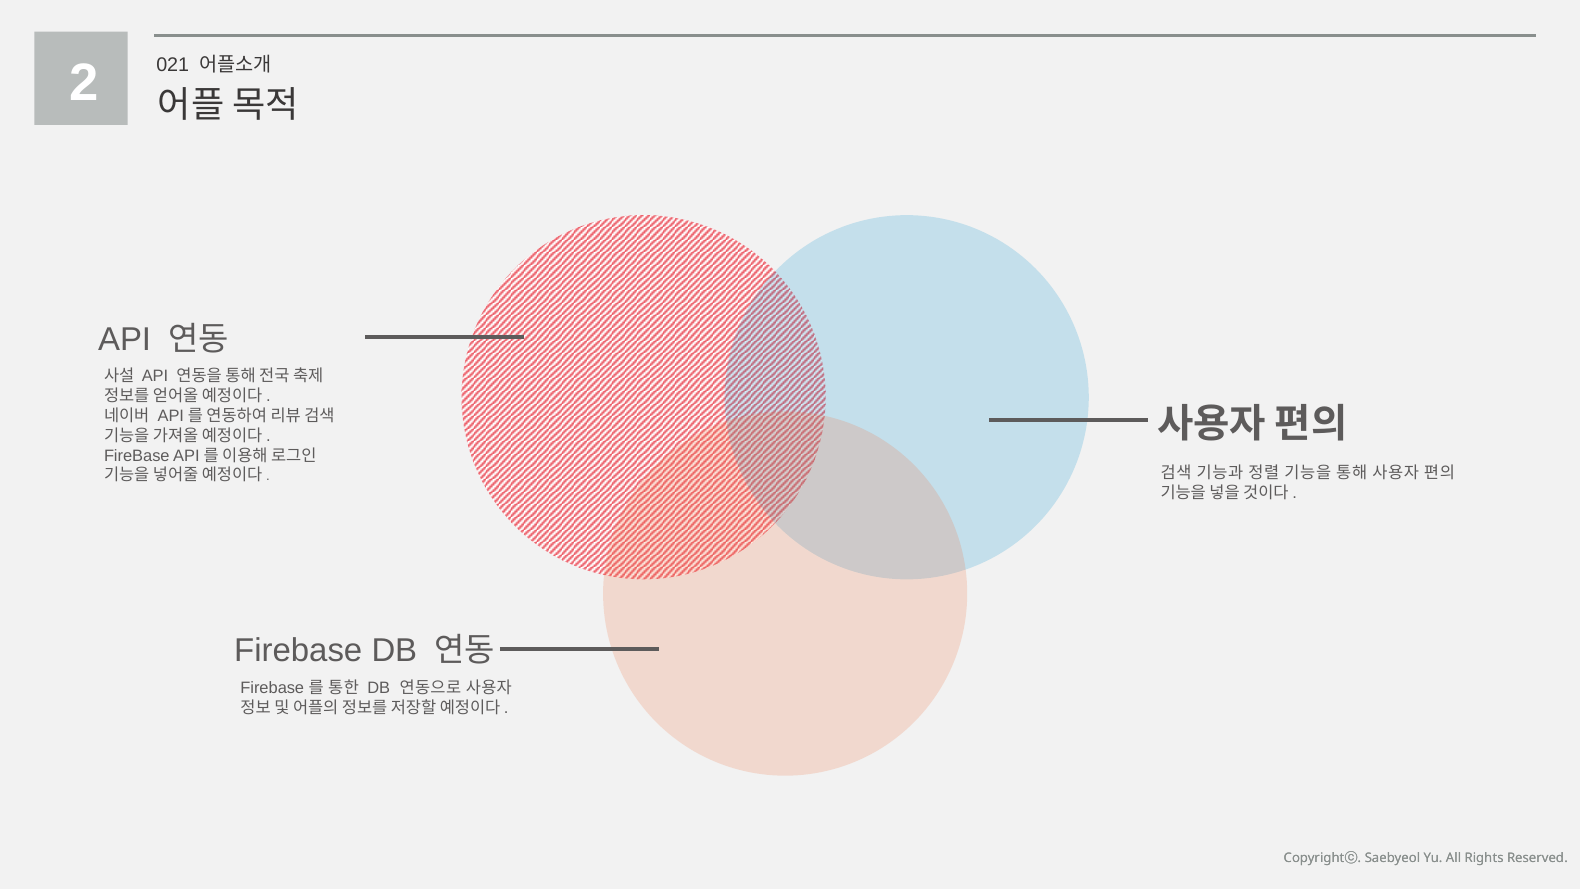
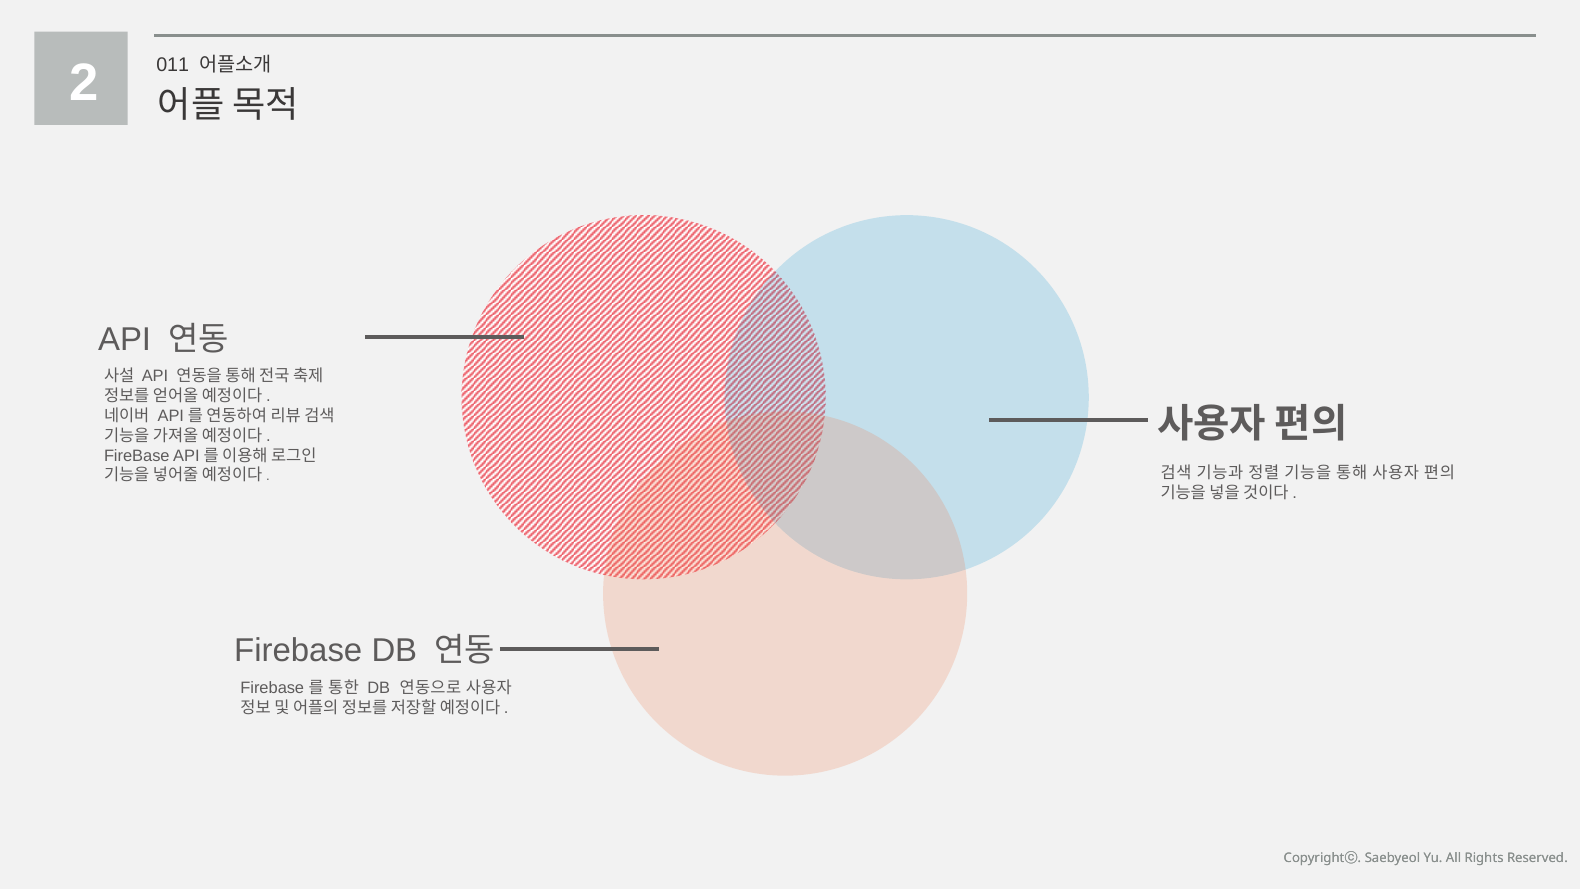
021: 021 -> 011
